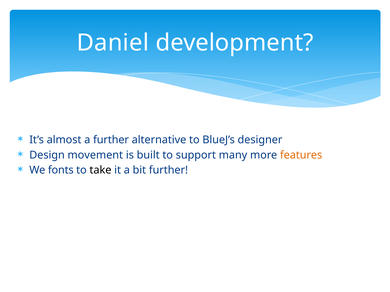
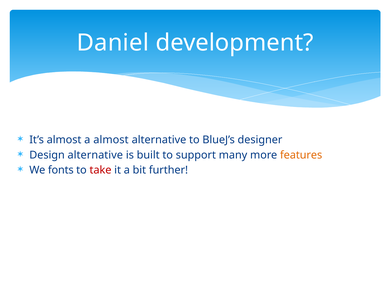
a further: further -> almost
Design movement: movement -> alternative
take colour: black -> red
